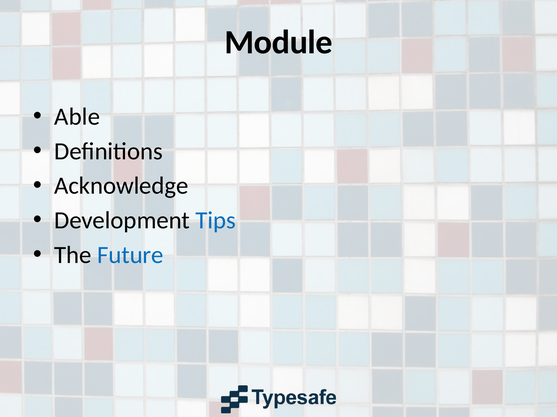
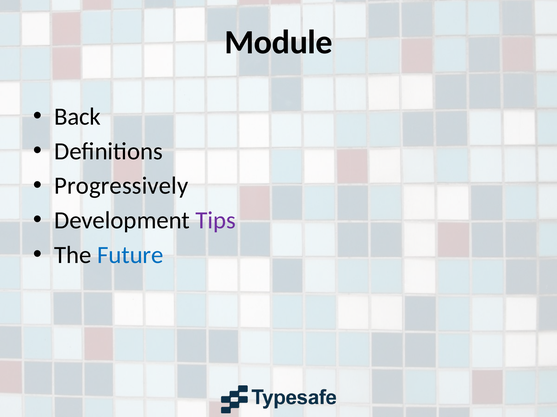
Able: Able -> Back
Acknowledge: Acknowledge -> Progressively
Tips colour: blue -> purple
